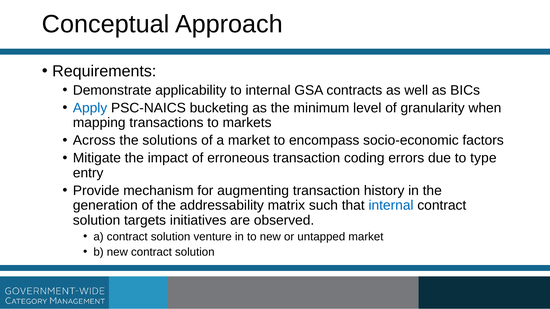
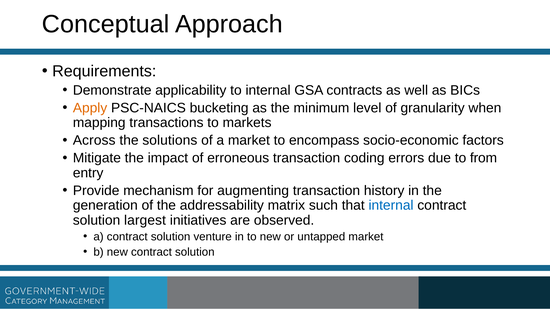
Apply colour: blue -> orange
type: type -> from
targets: targets -> largest
